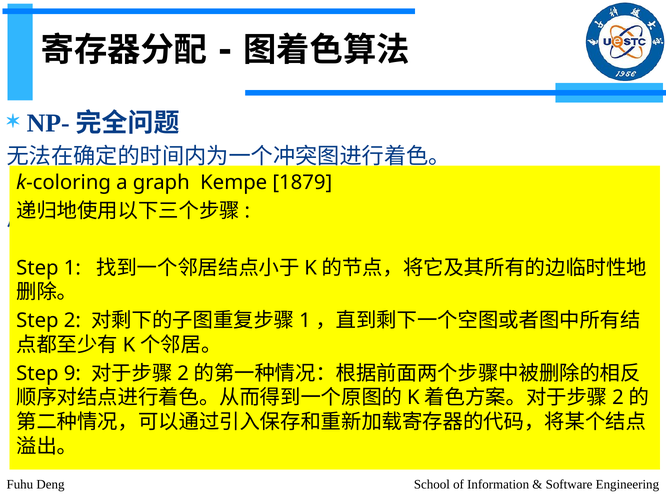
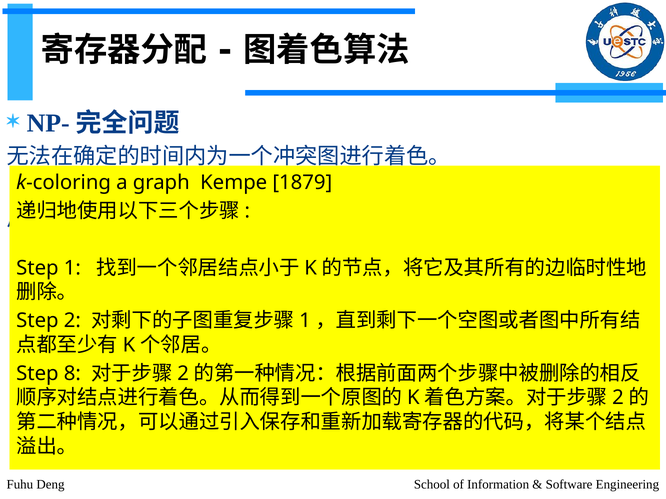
9: 9 -> 8
